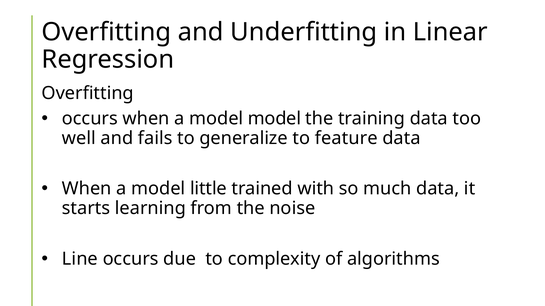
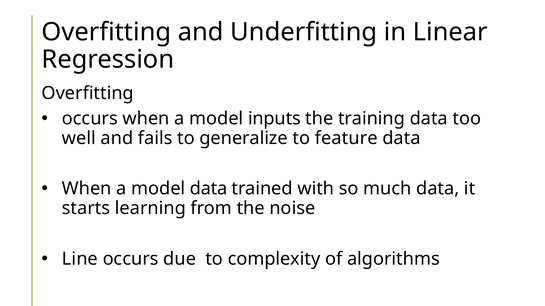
model model: model -> inputs
model little: little -> data
